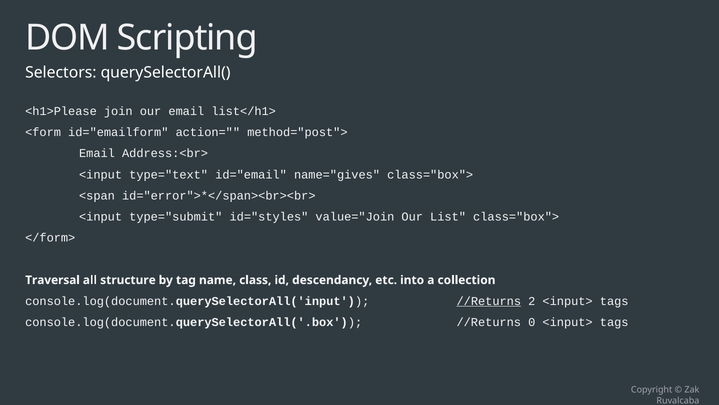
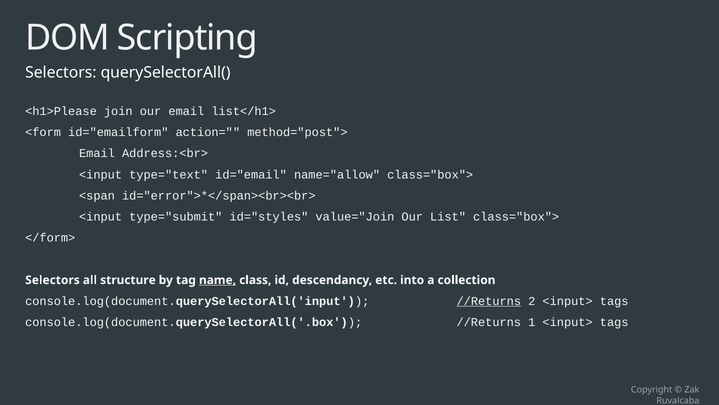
name="gives: name="gives -> name="allow
Traversal at (53, 280): Traversal -> Selectors
name underline: none -> present
0: 0 -> 1
